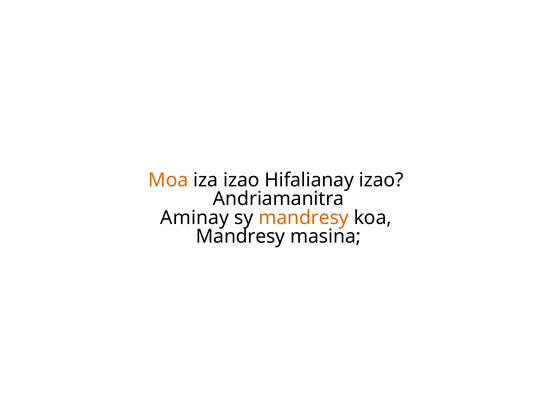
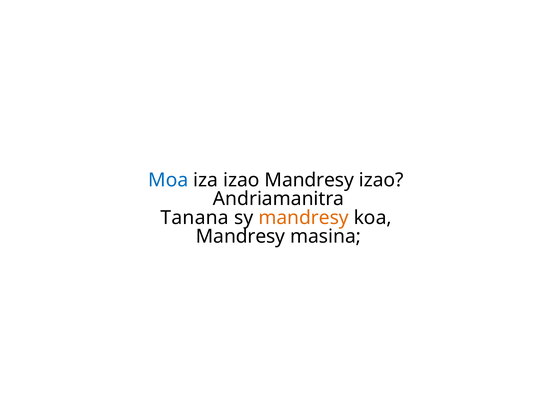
Moa colour: orange -> blue
izao Hifalianay: Hifalianay -> Mandresy
Aminay: Aminay -> Tanana
